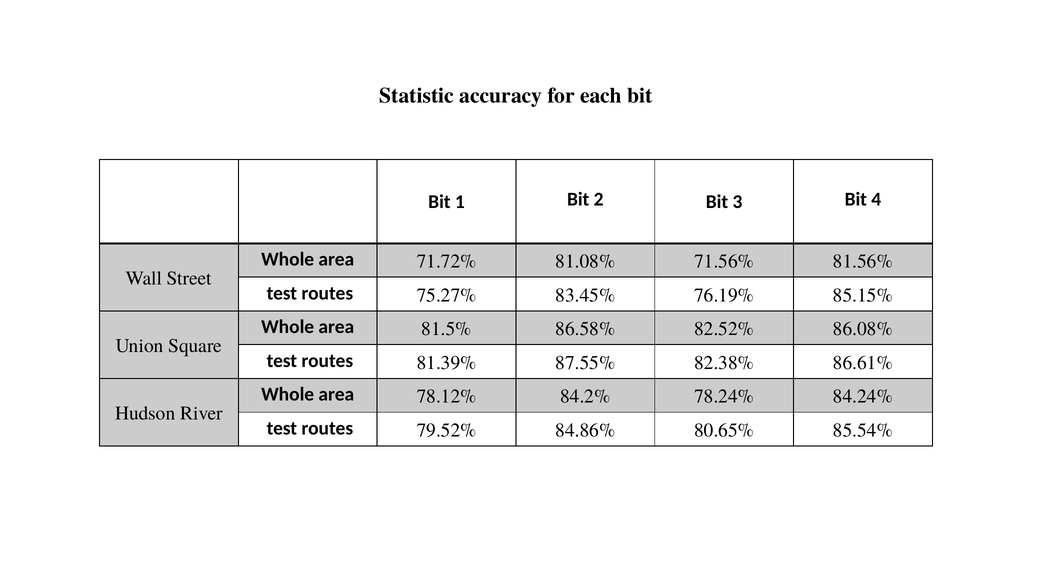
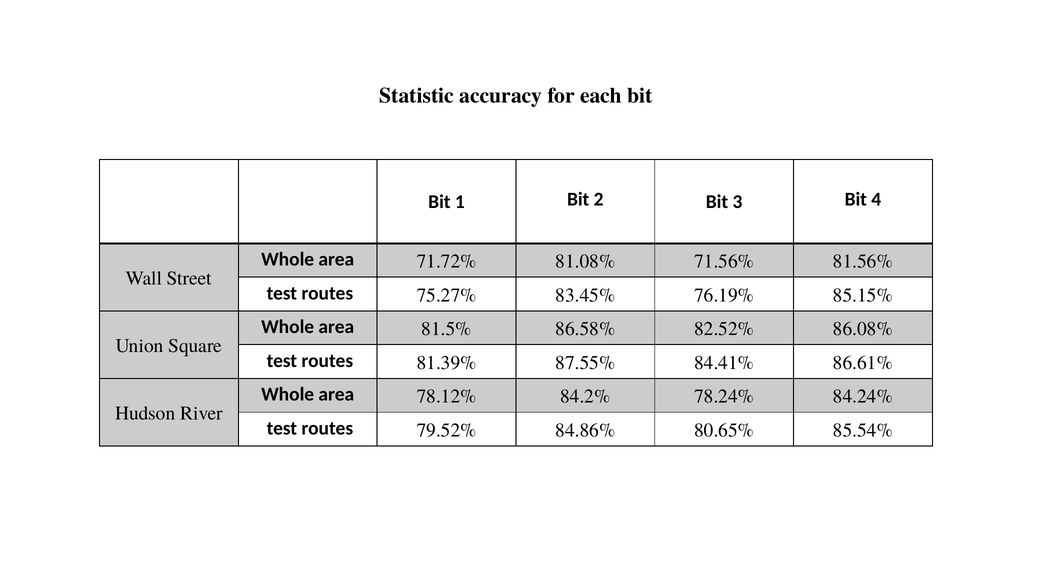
82.38%: 82.38% -> 84.41%
